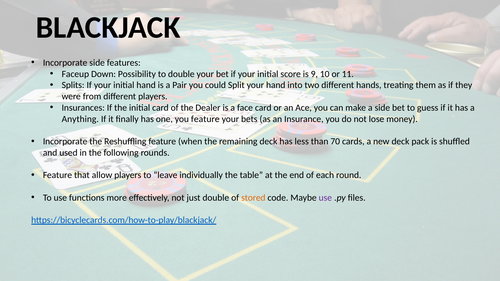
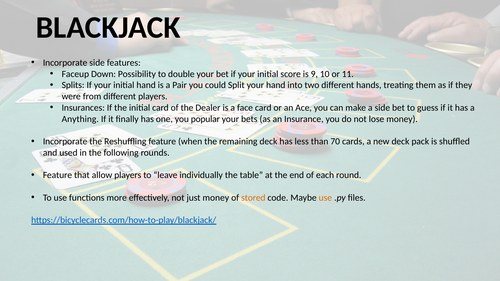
you feature: feature -> popular
just double: double -> money
use at (325, 198) colour: purple -> orange
